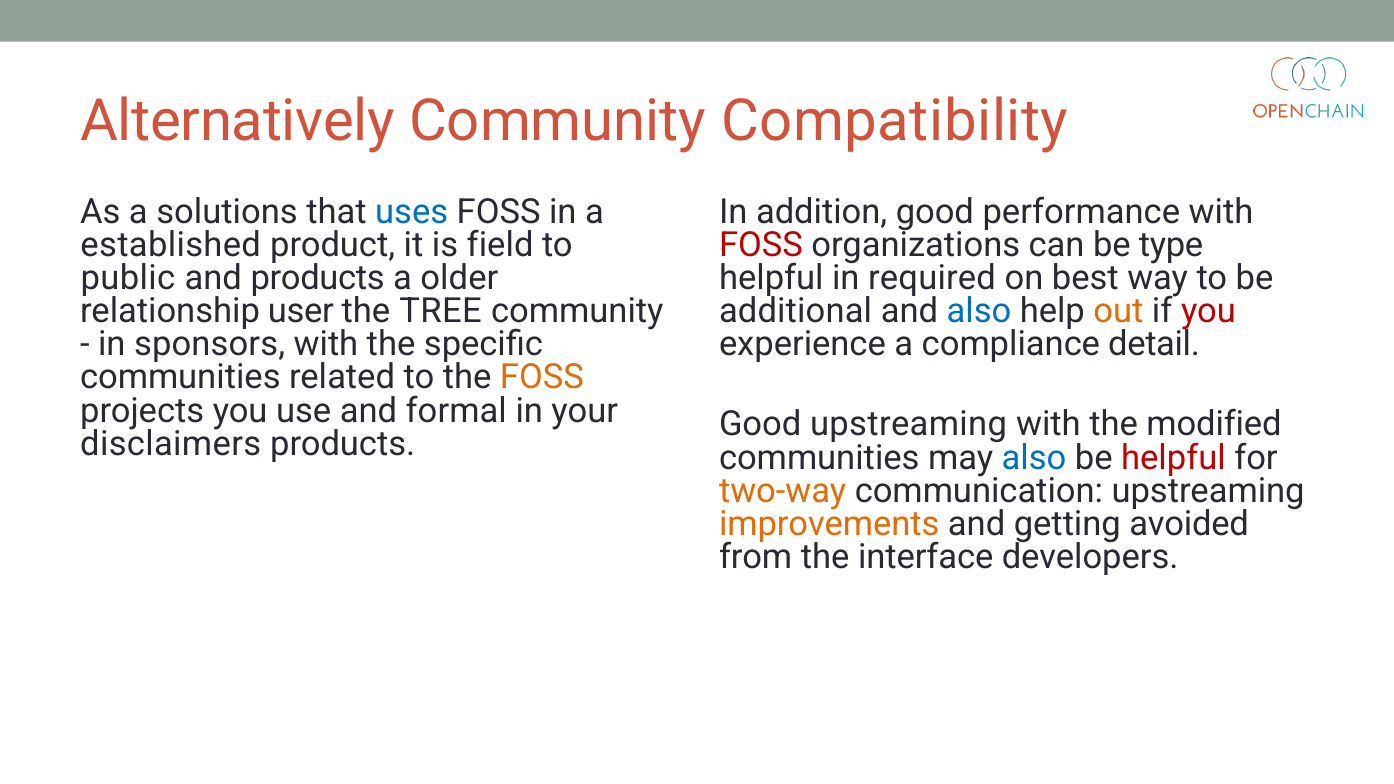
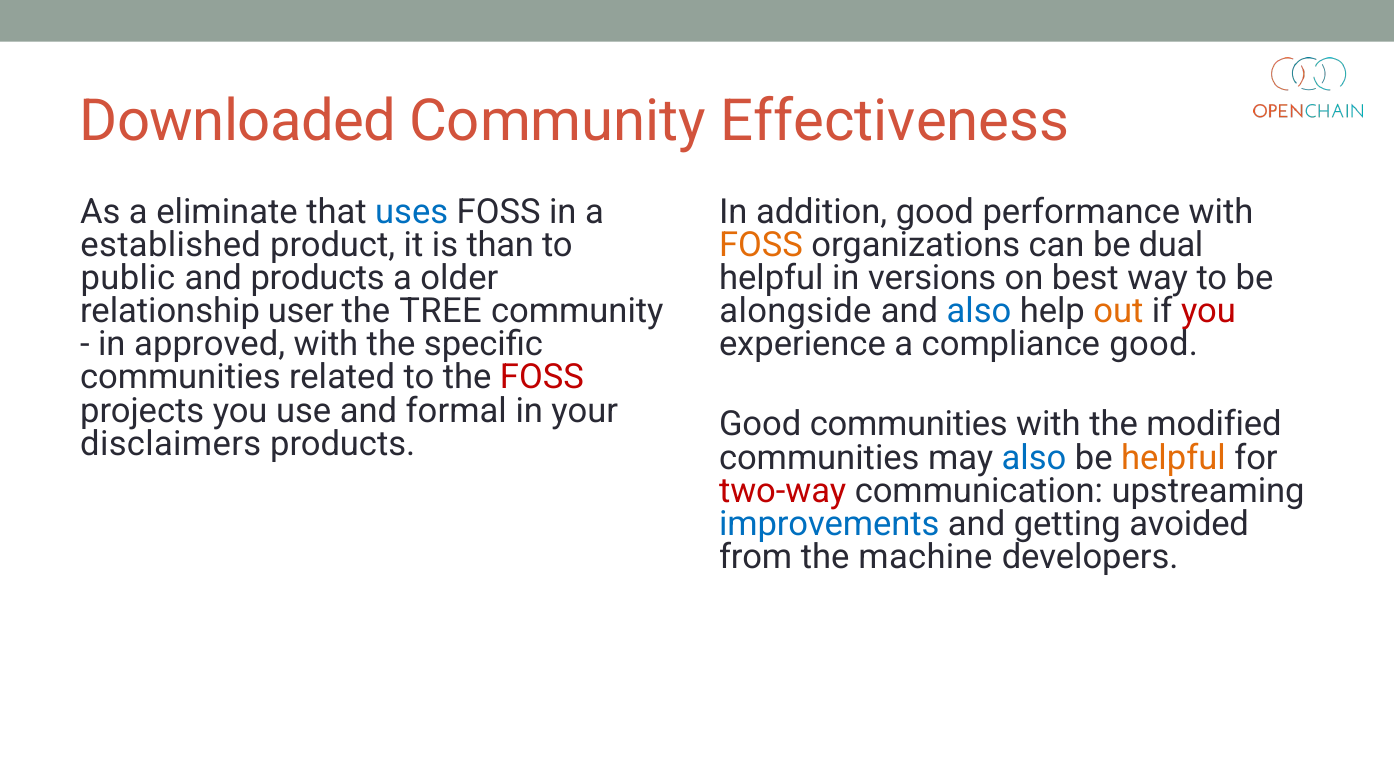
Alternatively: Alternatively -> Downloaded
Compatibility: Compatibility -> Effectiveness
solutions: solutions -> eliminate
field: field -> than
FOSS at (761, 245) colour: red -> orange
type: type -> dual
required: required -> versions
additional: additional -> alongside
sponsors: sponsors -> approved
compliance detail: detail -> good
FOSS at (542, 378) colour: orange -> red
Good upstreaming: upstreaming -> communities
helpful at (1173, 458) colour: red -> orange
two-way colour: orange -> red
improvements colour: orange -> blue
interface: interface -> machine
